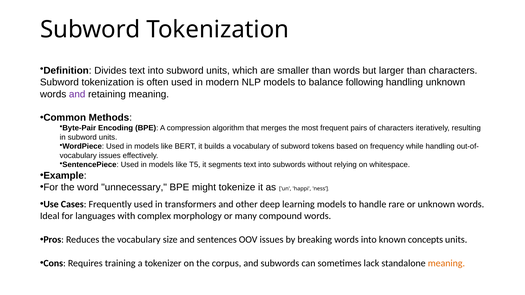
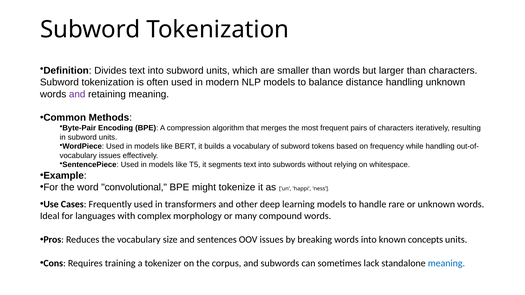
following: following -> distance
unnecessary: unnecessary -> convolutional
meaning at (446, 264) colour: orange -> blue
